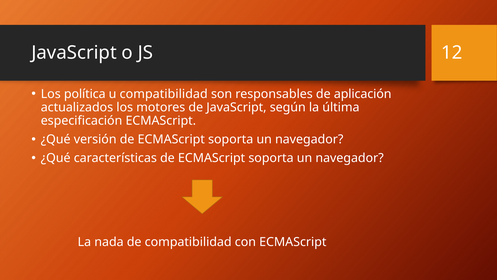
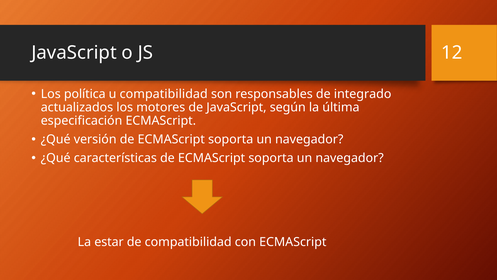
aplicación: aplicación -> integrado
nada: nada -> estar
